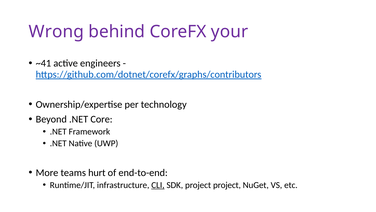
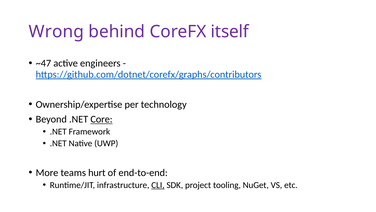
your: your -> itself
~41: ~41 -> ~47
Core underline: none -> present
project project: project -> tooling
